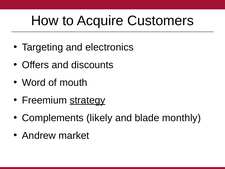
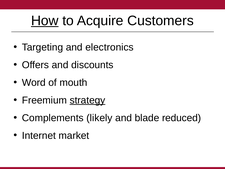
How underline: none -> present
monthly: monthly -> reduced
Andrew: Andrew -> Internet
